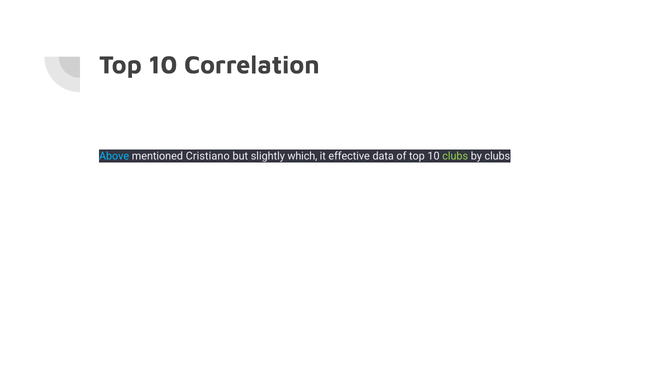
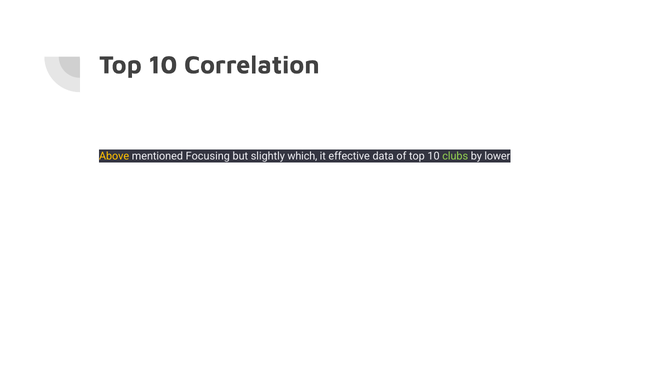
Above colour: light blue -> yellow
Cristiano: Cristiano -> Focusing
by clubs: clubs -> lower
